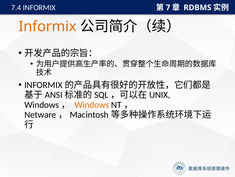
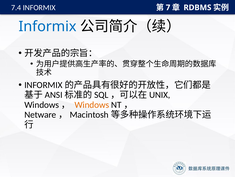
Informix at (47, 26) colour: orange -> blue
